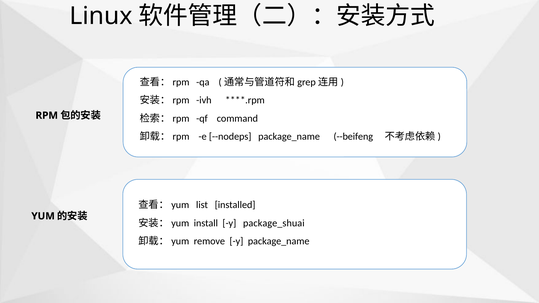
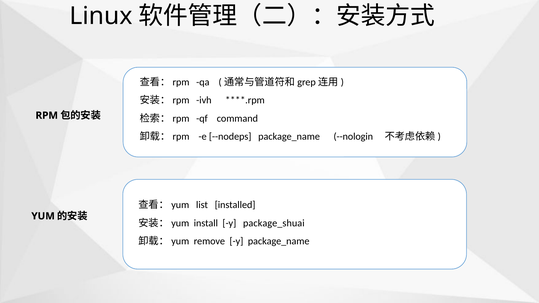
--beifeng: --beifeng -> --nologin
